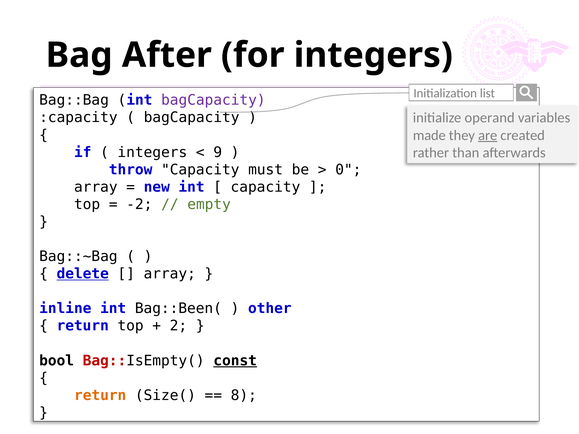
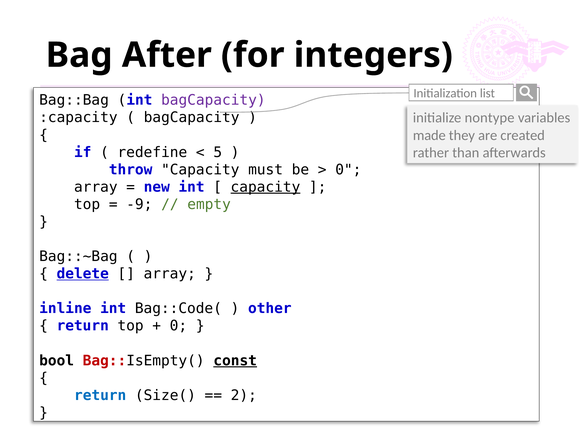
operand: operand -> nontype
are underline: present -> none
integers at (152, 152): integers -> redefine
9: 9 -> 5
capacity at (265, 187) underline: none -> present
-2: -2 -> -9
Bag::Been(: Bag::Been( -> Bag::Code(
2 at (178, 326): 2 -> 0
return at (100, 396) colour: orange -> blue
8: 8 -> 2
